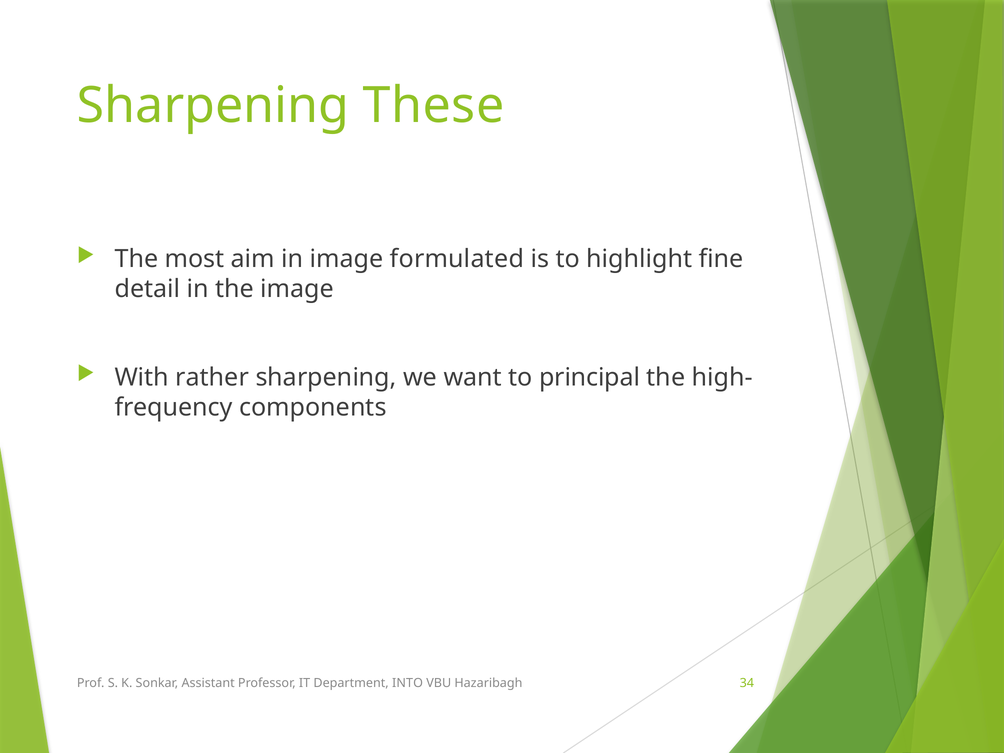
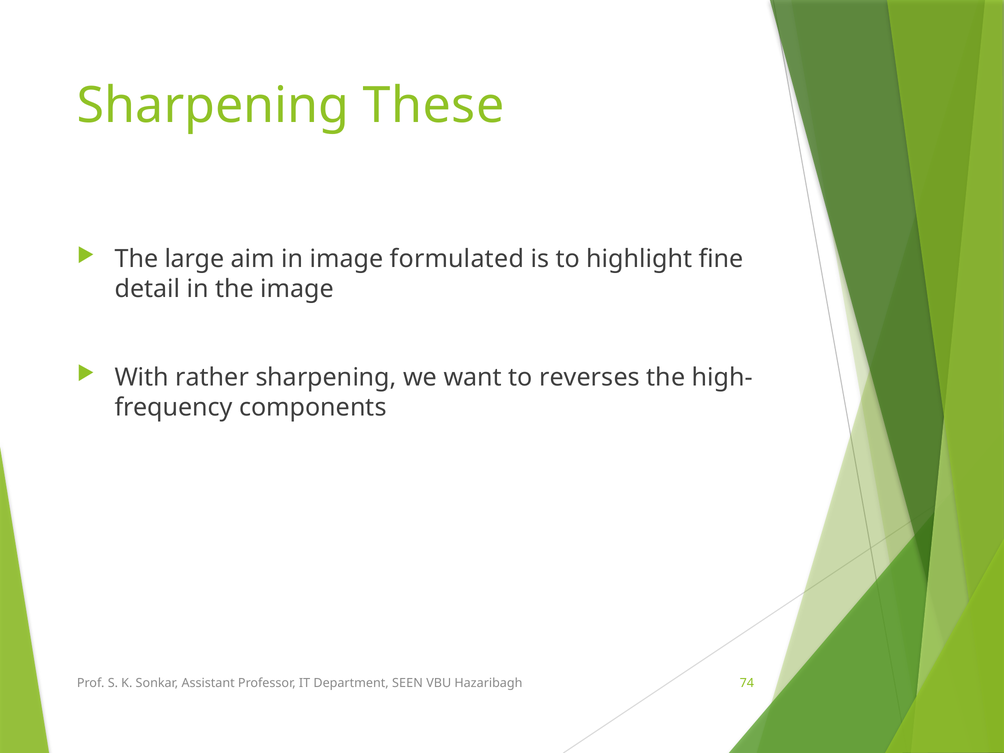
most: most -> large
principal: principal -> reverses
INTO: INTO -> SEEN
34: 34 -> 74
